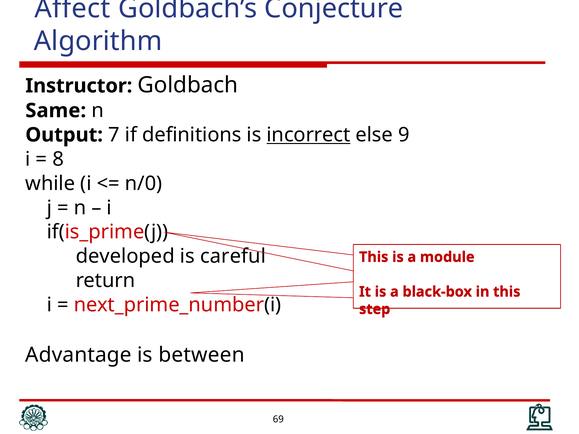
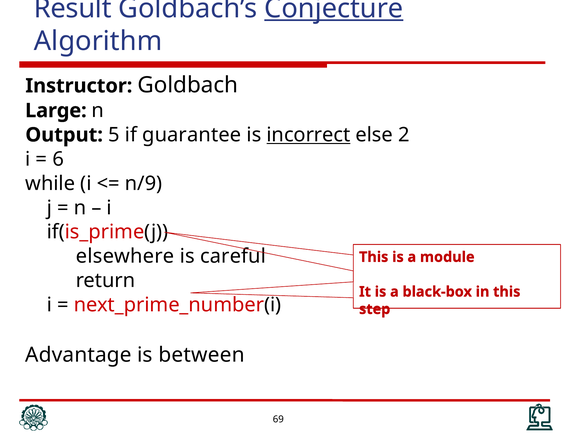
Affect: Affect -> Result
Conjecture underline: none -> present
Same: Same -> Large
7: 7 -> 5
definitions: definitions -> guarantee
9: 9 -> 2
8: 8 -> 6
n/0: n/0 -> n/9
developed: developed -> elsewhere
